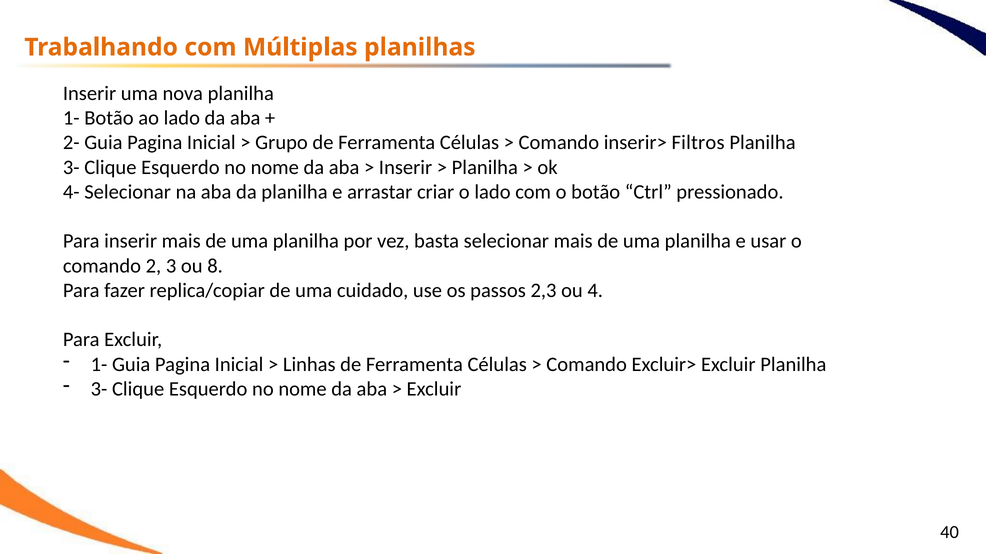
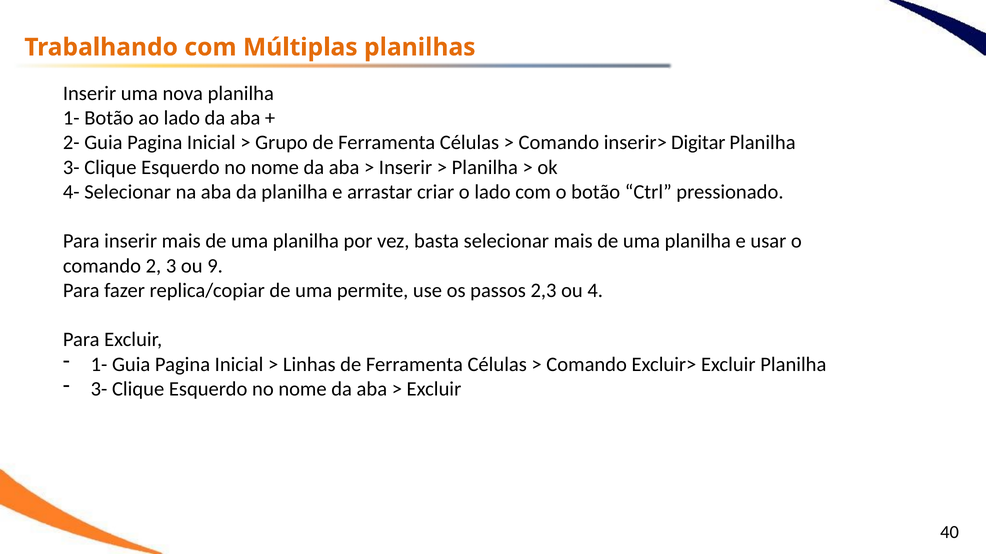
Filtros: Filtros -> Digitar
8: 8 -> 9
cuidado: cuidado -> permite
